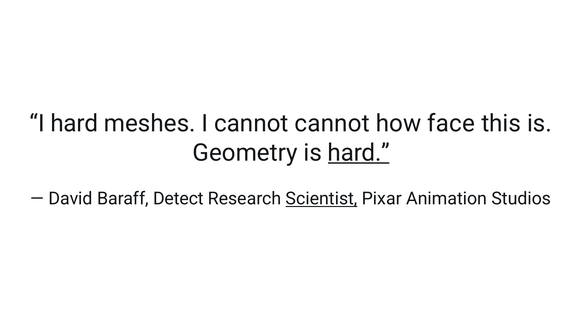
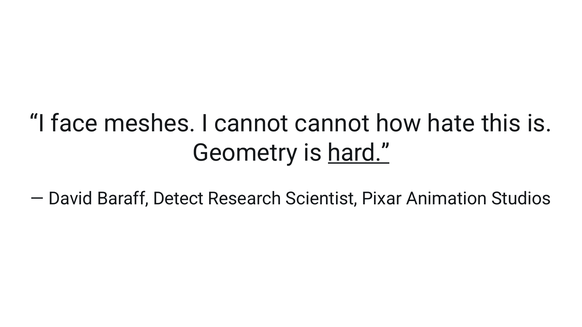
I hard: hard -> face
face: face -> hate
Scientist underline: present -> none
